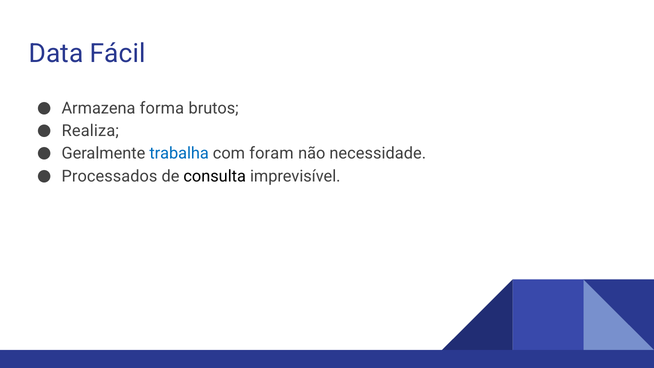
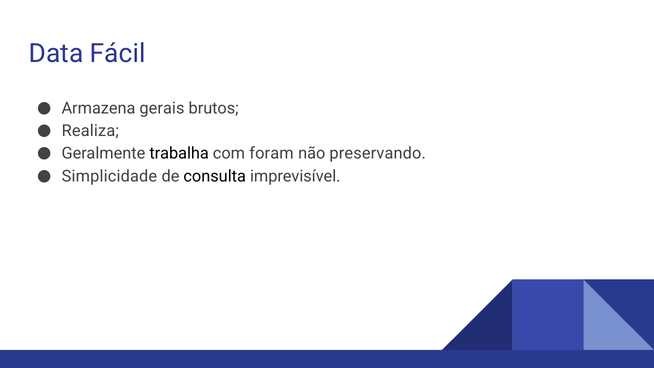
forma: forma -> gerais
trabalha colour: blue -> black
necessidade: necessidade -> preservando
Processados: Processados -> Simplicidade
